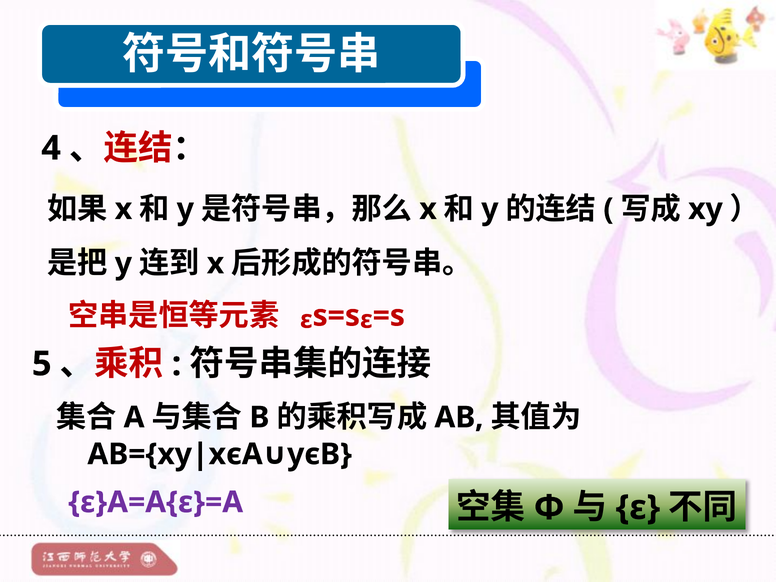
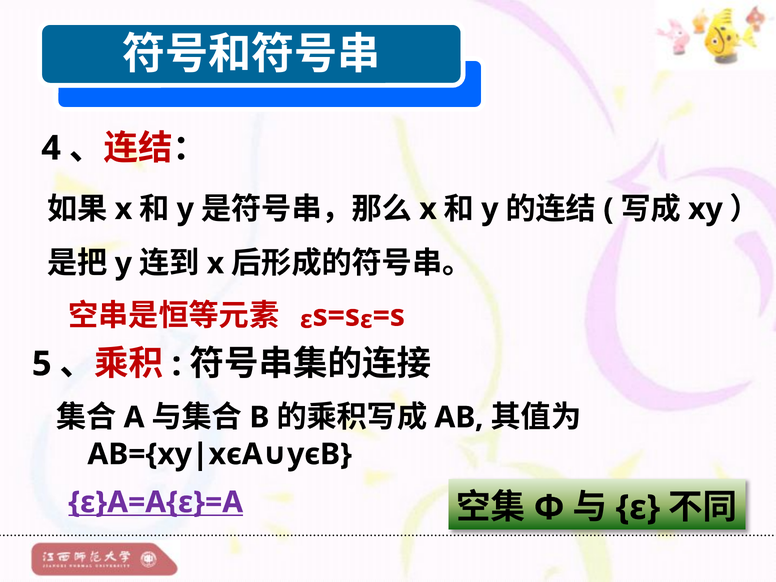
ε}A=A{ε}=A underline: none -> present
